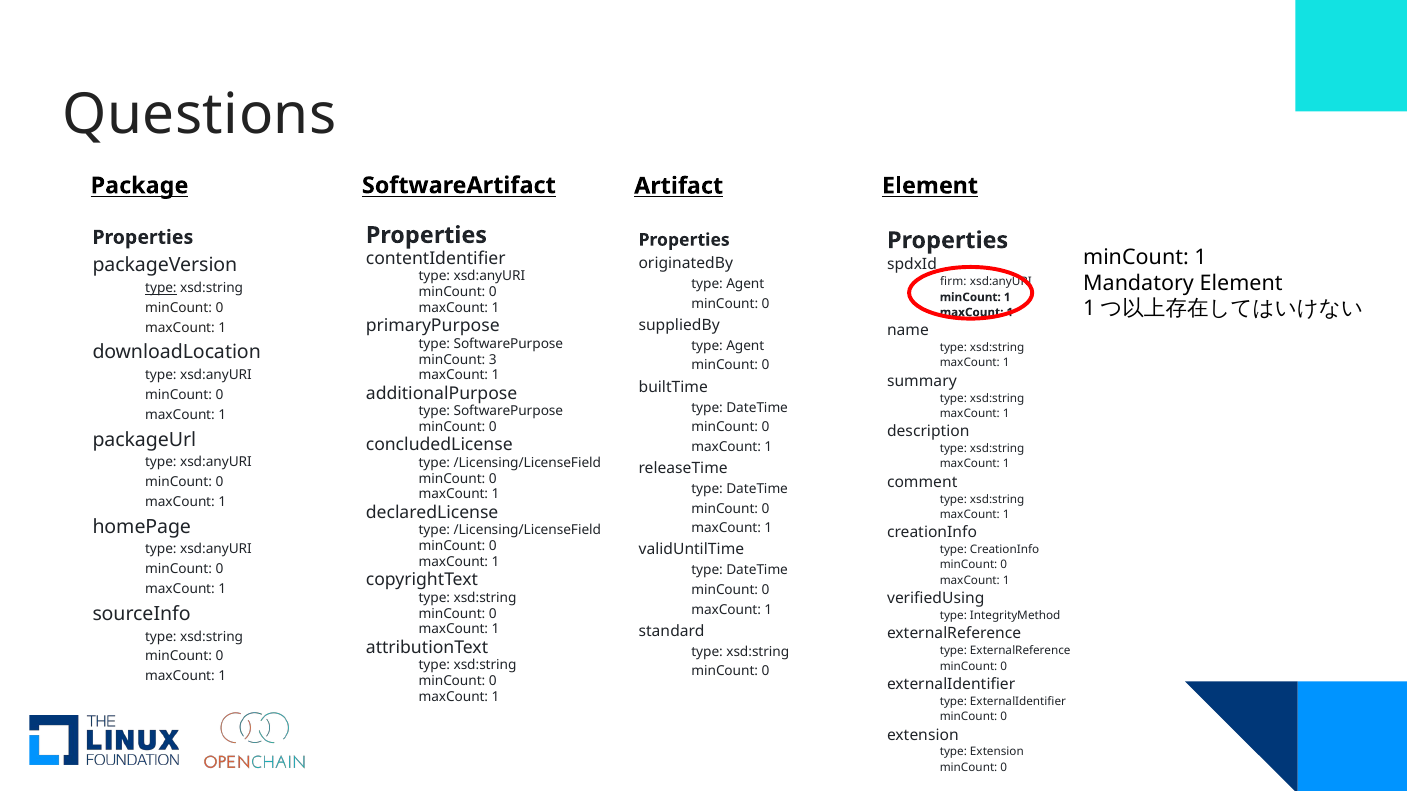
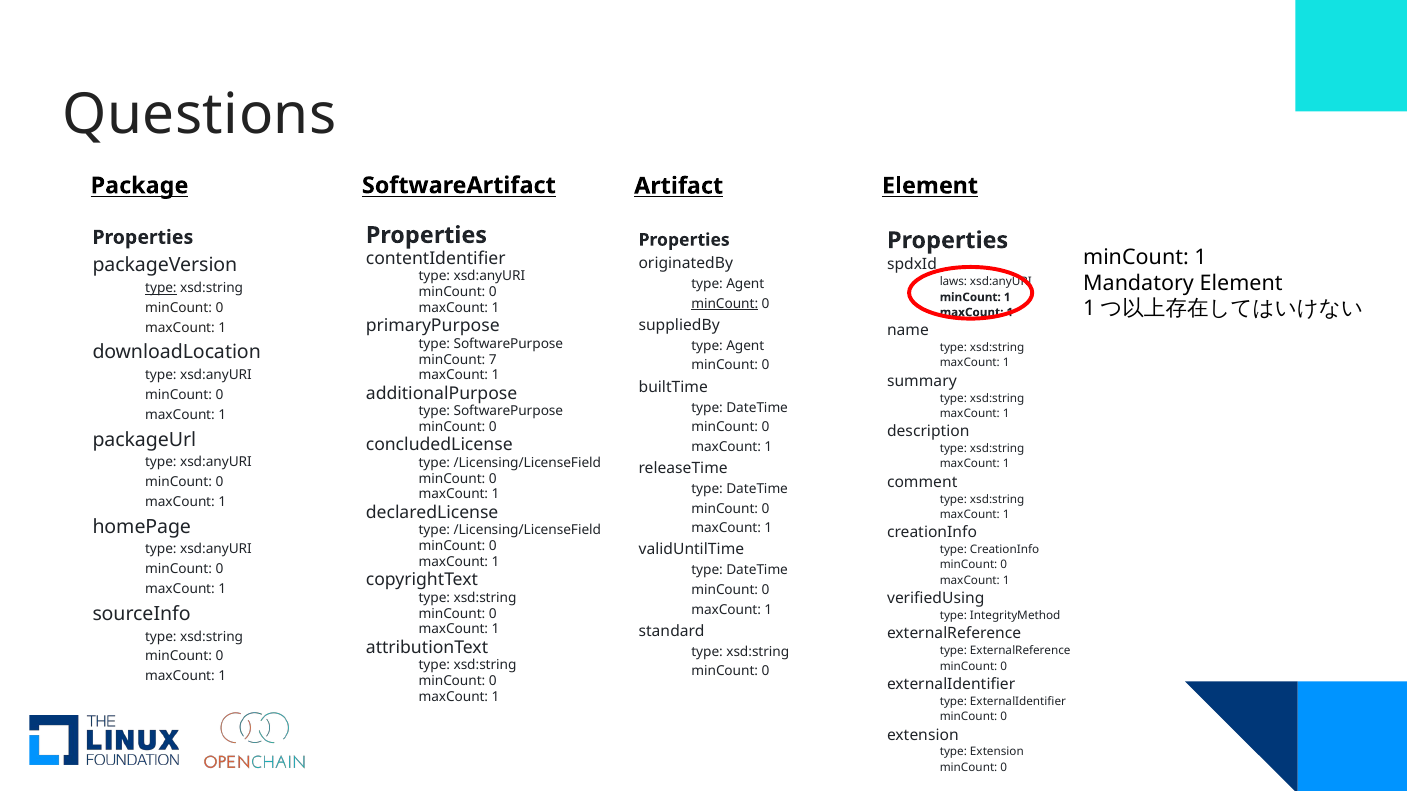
firm: firm -> laws
minCount at (725, 304) underline: none -> present
3: 3 -> 7
